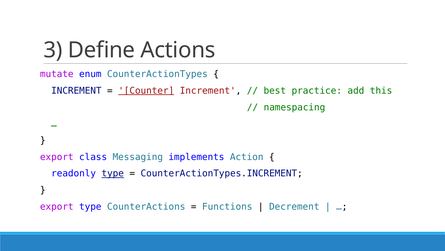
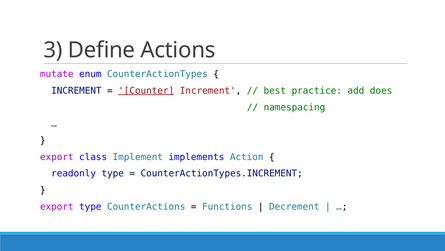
this: this -> does
Messaging: Messaging -> Implement
type at (113, 173) underline: present -> none
